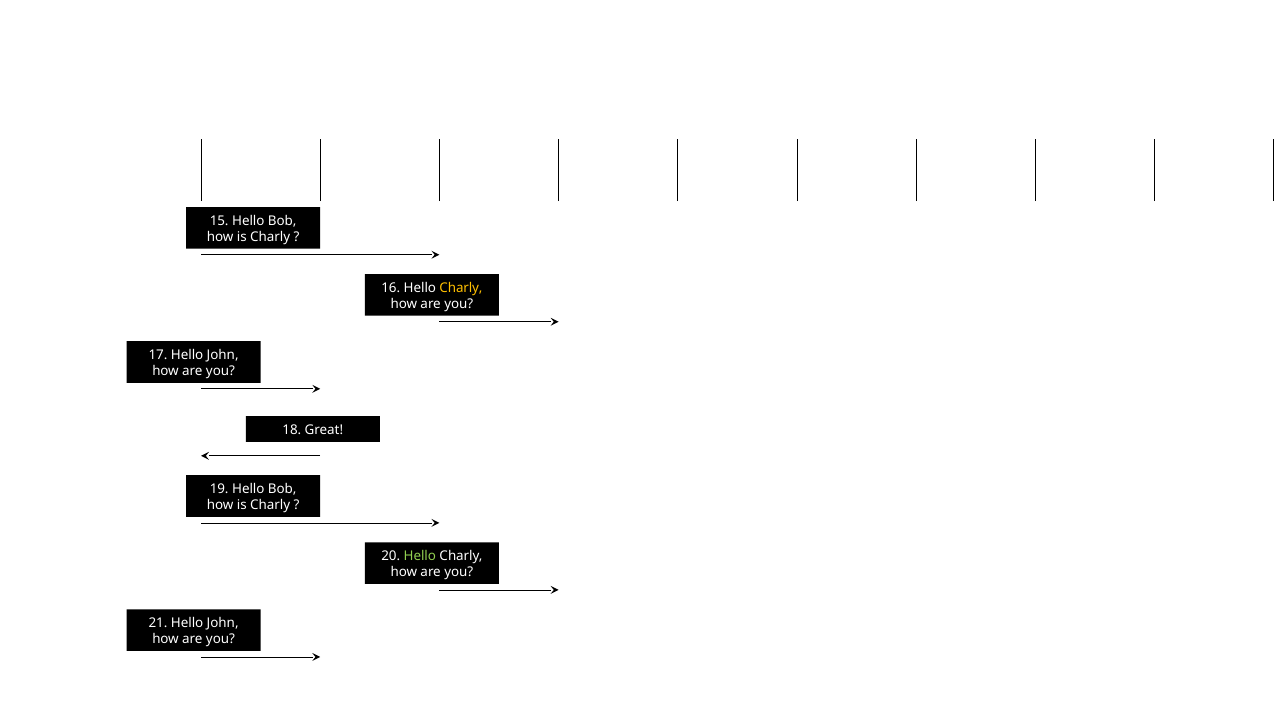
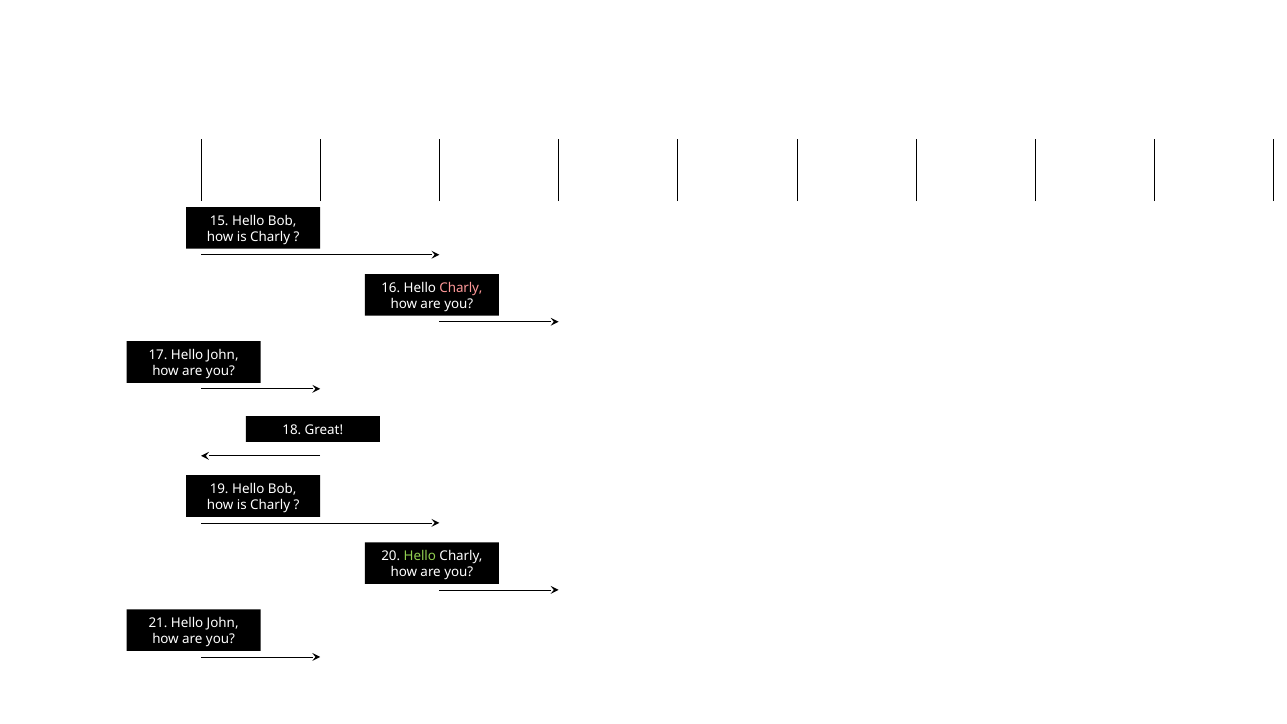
Charly at (461, 288) colour: yellow -> pink
